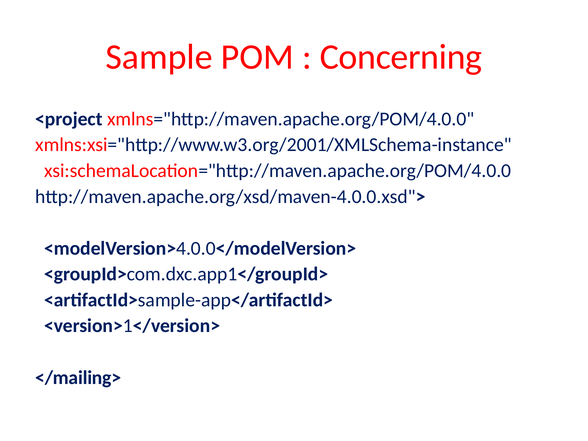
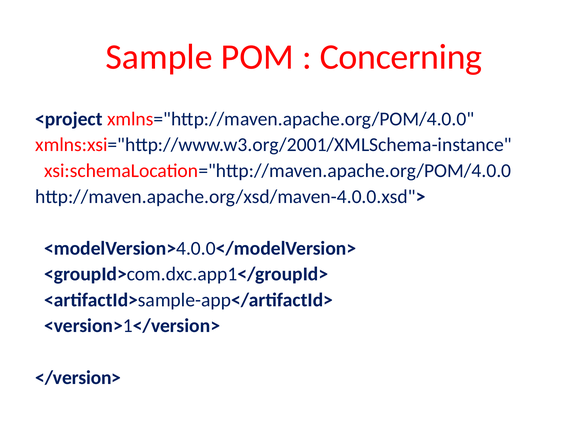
</mailing>: </mailing> -> </version>
